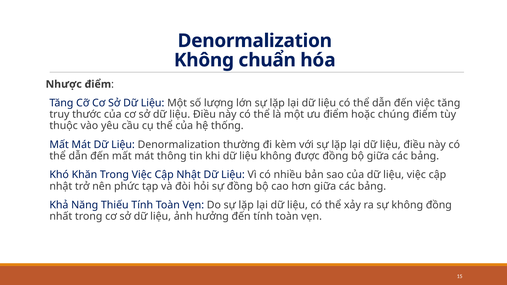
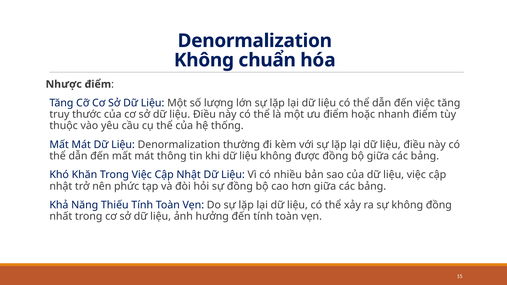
chúng: chúng -> nhanh
